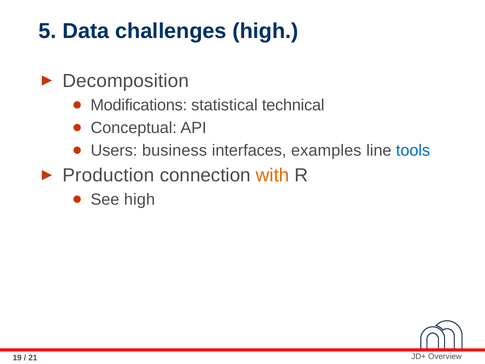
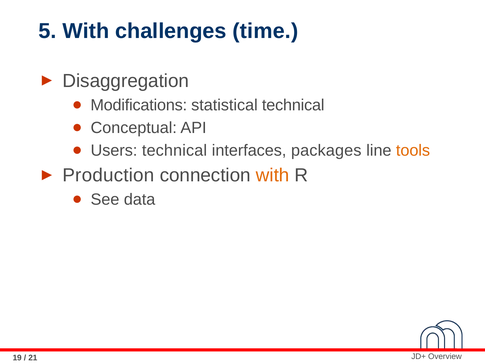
5 Data: Data -> With
challenges high: high -> time
Decomposition: Decomposition -> Disaggregation
Users business: business -> technical
examples: examples -> packages
tools colour: blue -> orange
See high: high -> data
